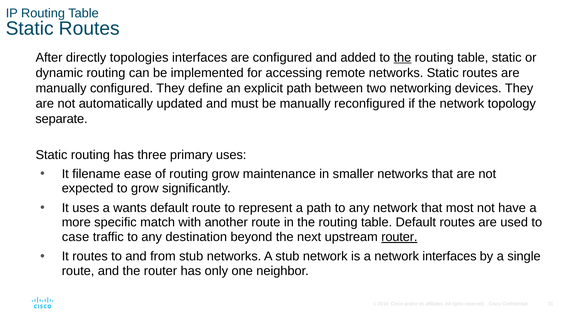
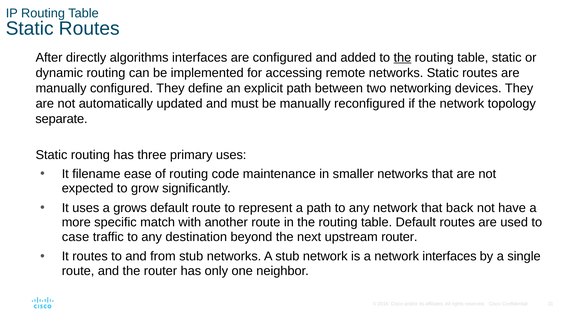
topologies: topologies -> algorithms
routing grow: grow -> code
wants: wants -> grows
most: most -> back
router at (399, 237) underline: present -> none
